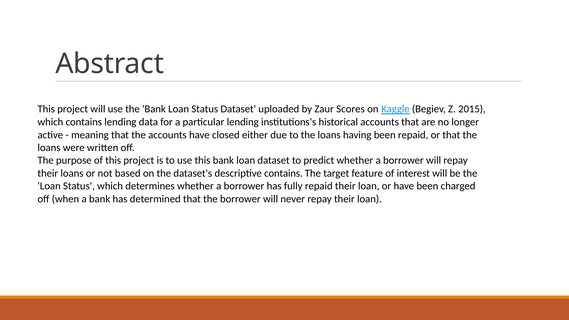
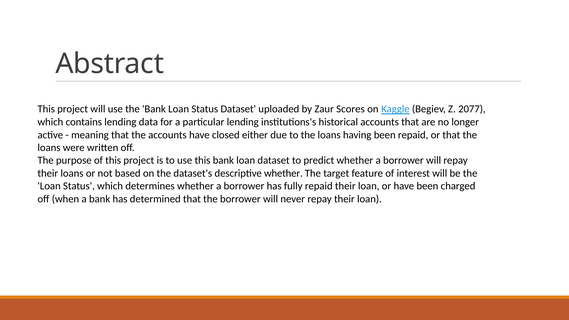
2015: 2015 -> 2077
descriptive contains: contains -> whether
